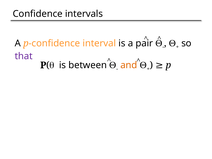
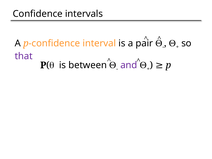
and colour: orange -> purple
